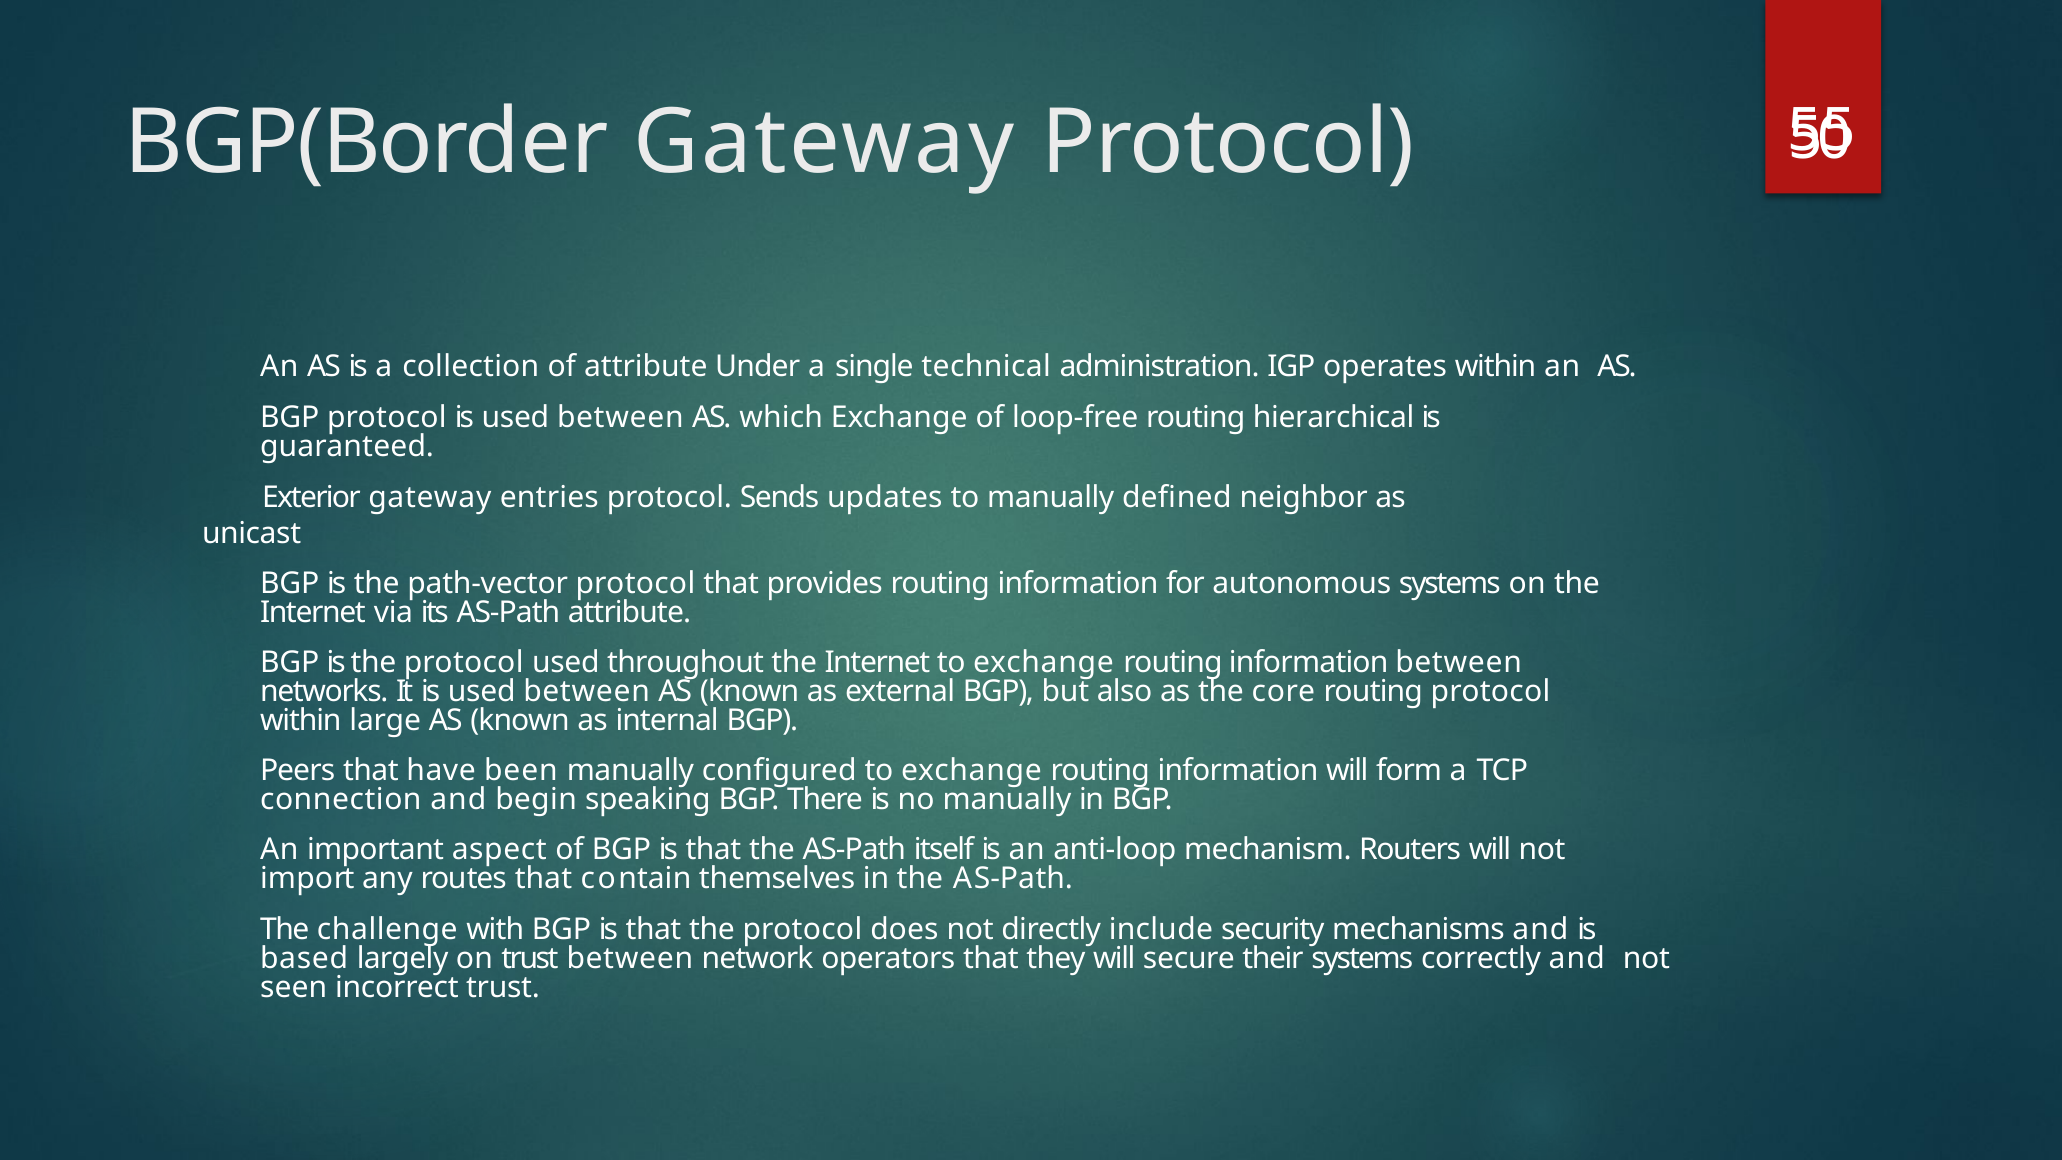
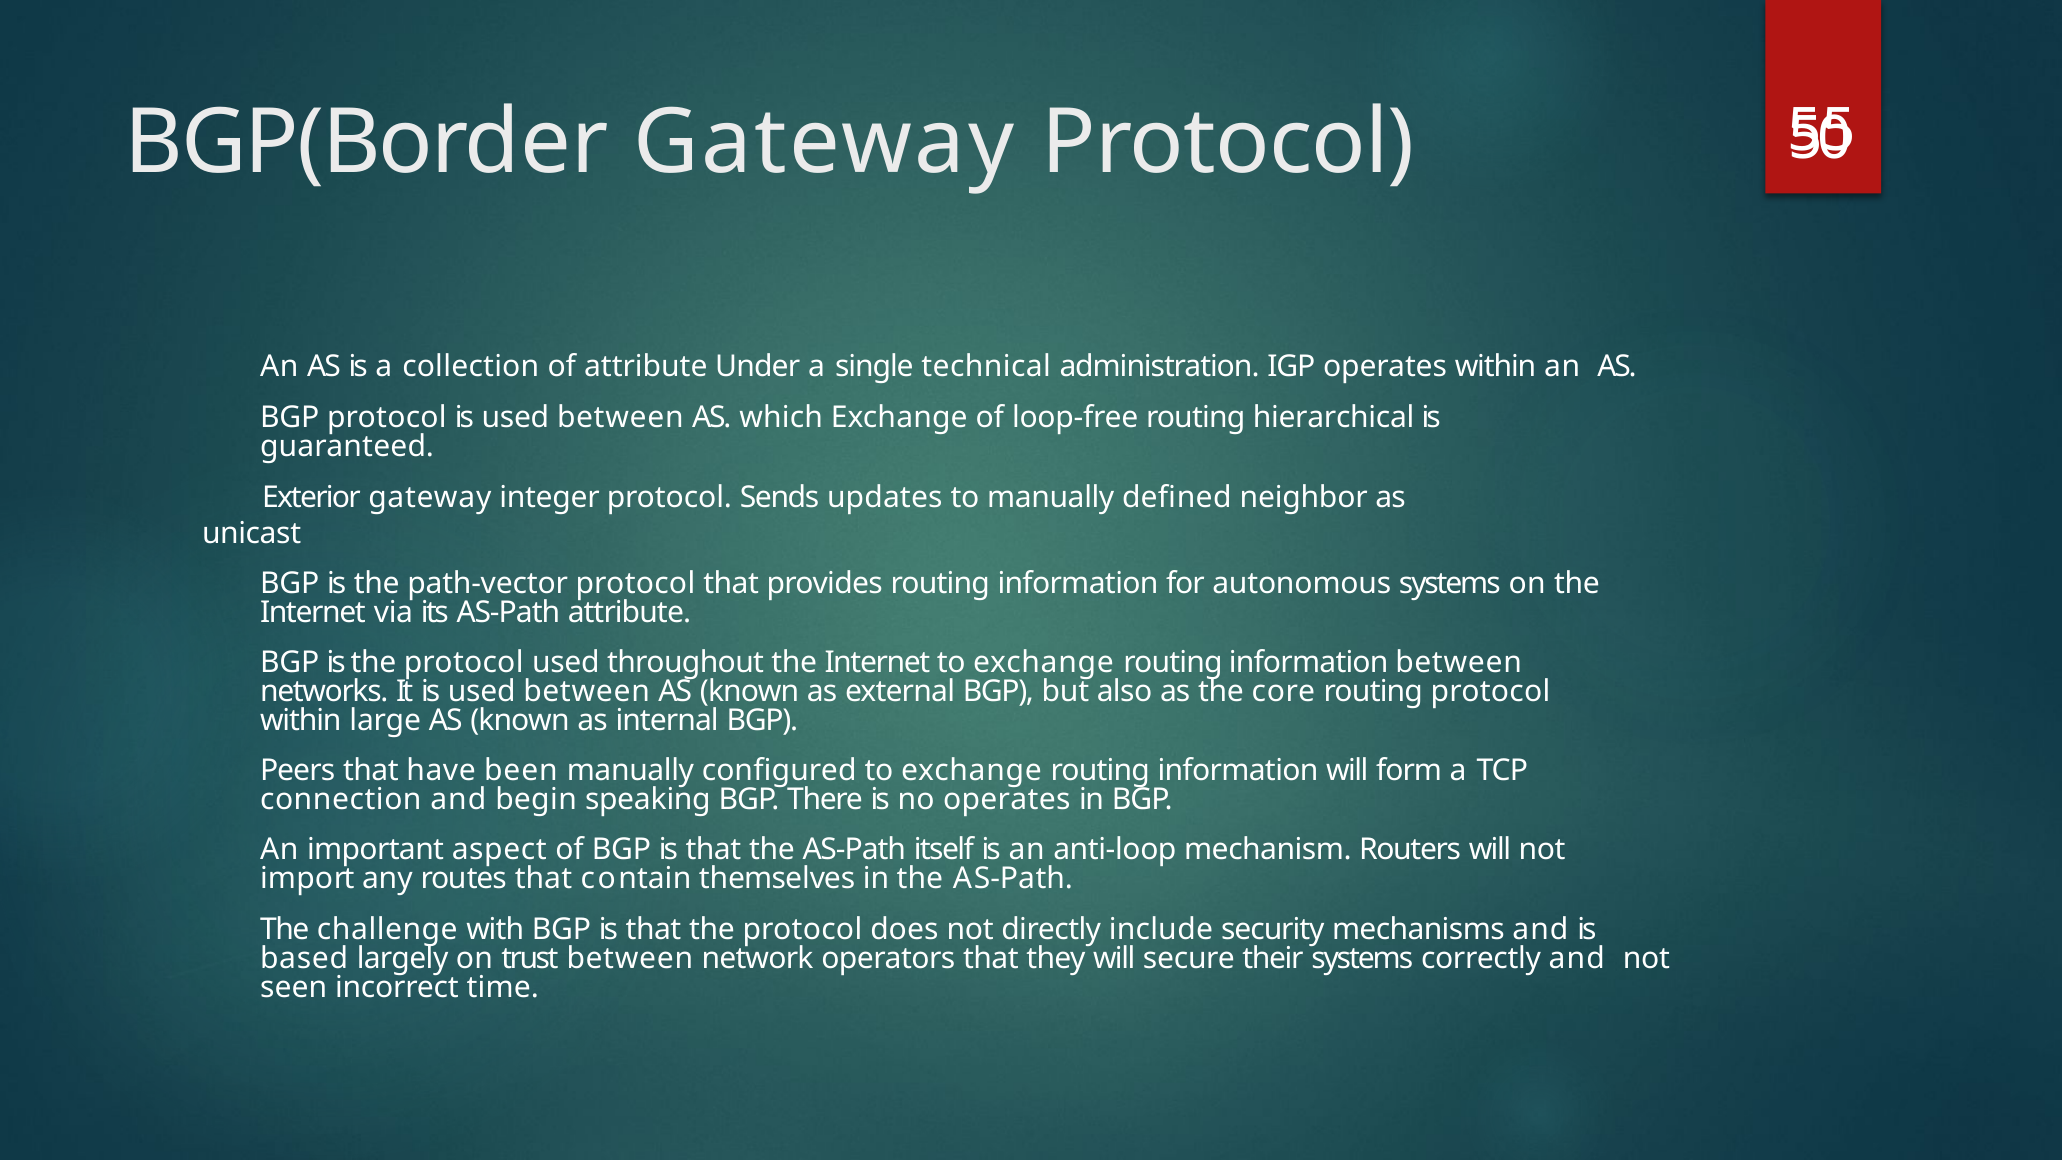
entries: entries -> integer
no manually: manually -> operates
incorrect trust: trust -> time
